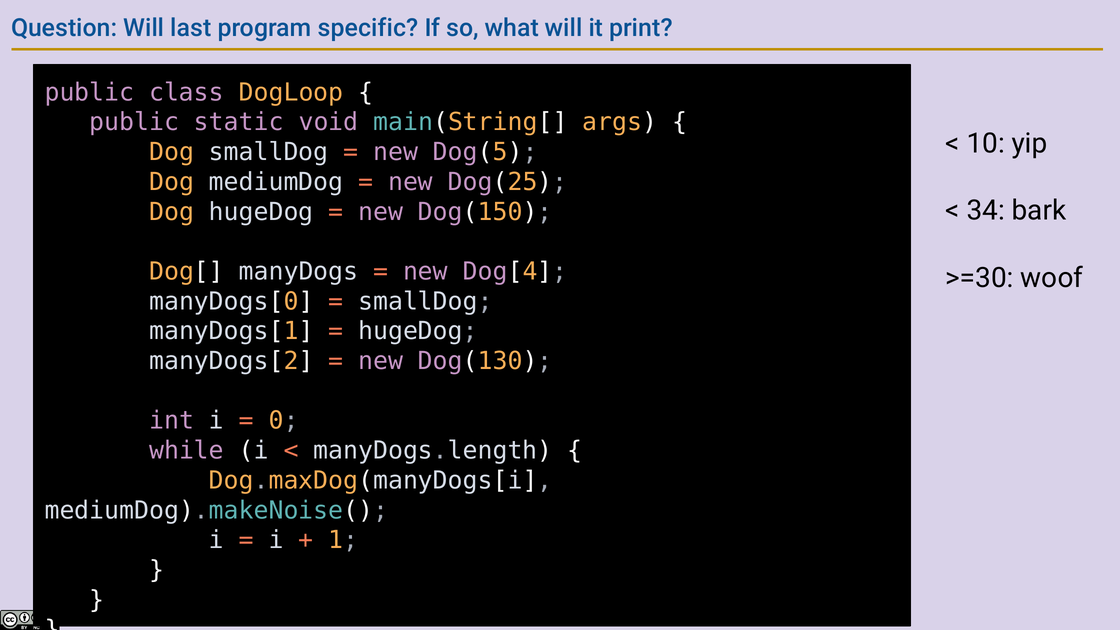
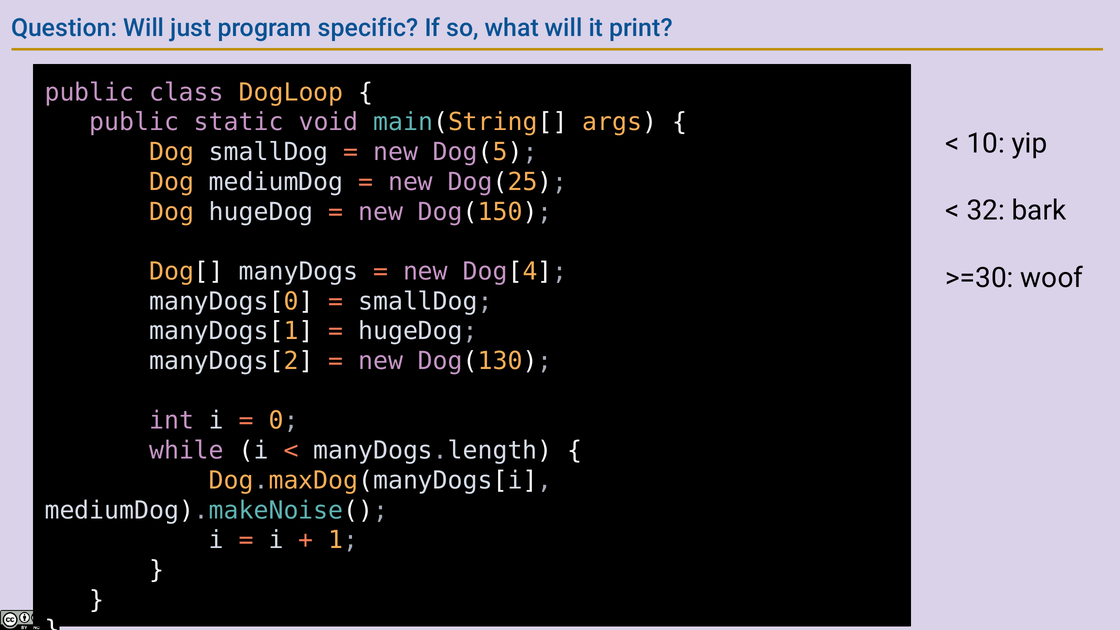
last: last -> just
34: 34 -> 32
